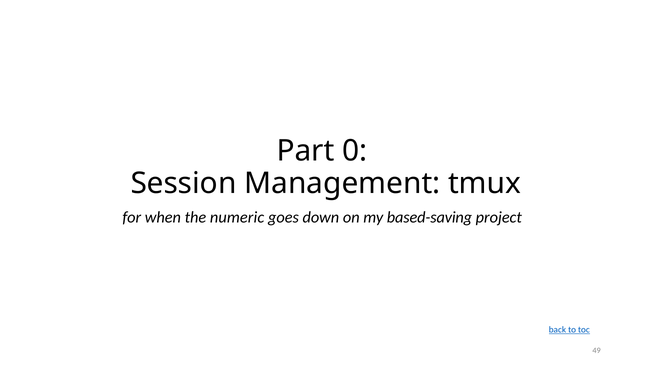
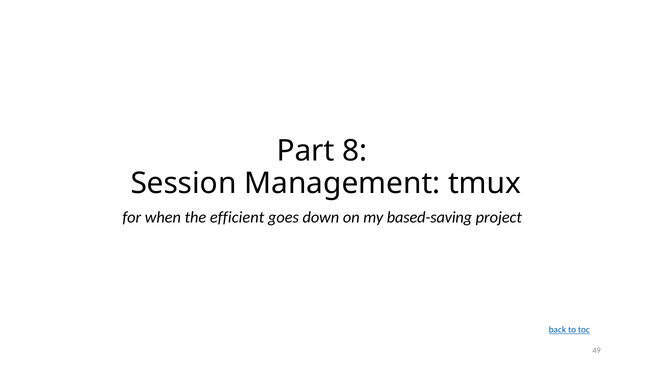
0: 0 -> 8
numeric: numeric -> efficient
